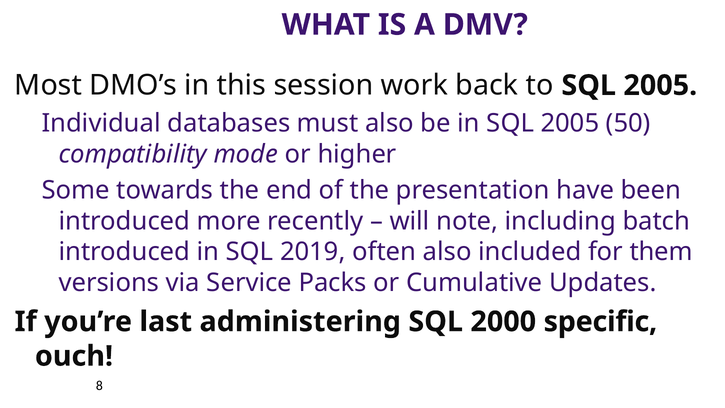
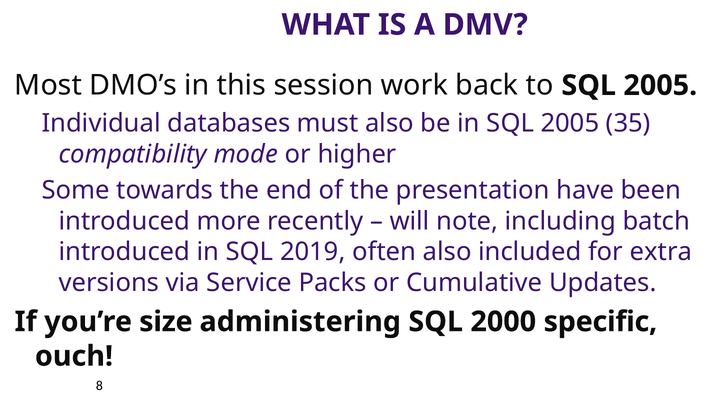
50: 50 -> 35
them: them -> extra
last: last -> size
